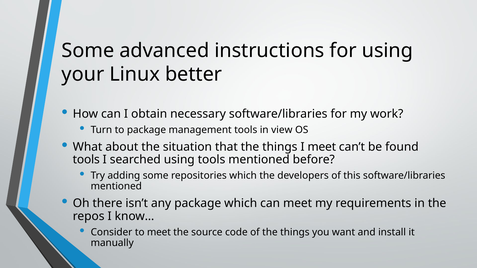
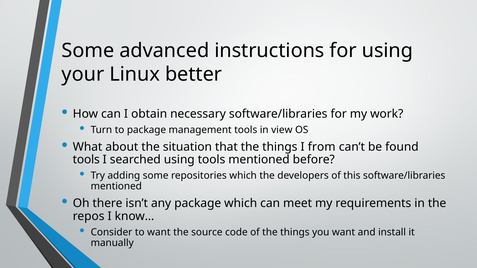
I meet: meet -> from
to meet: meet -> want
